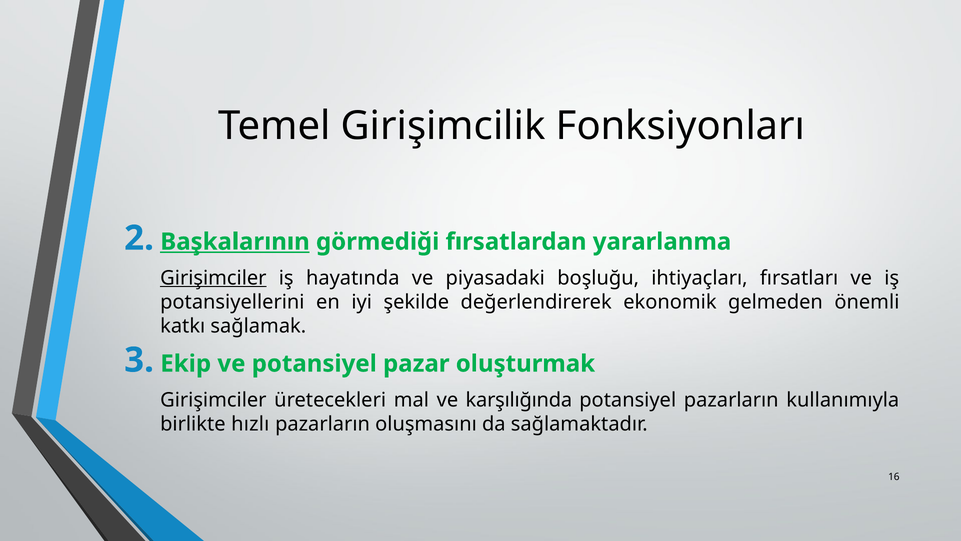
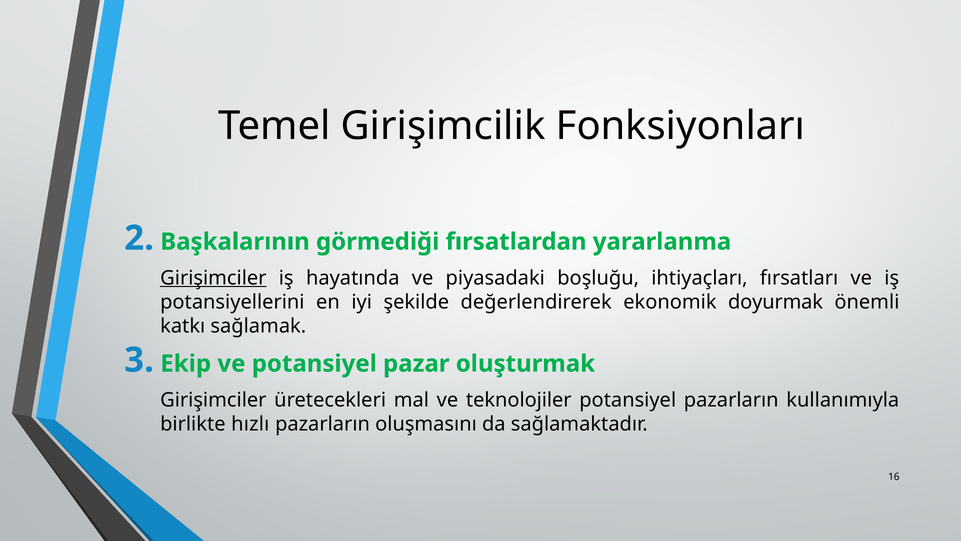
Başkalarının underline: present -> none
gelmeden: gelmeden -> doyurmak
karşılığında: karşılığında -> teknolojiler
